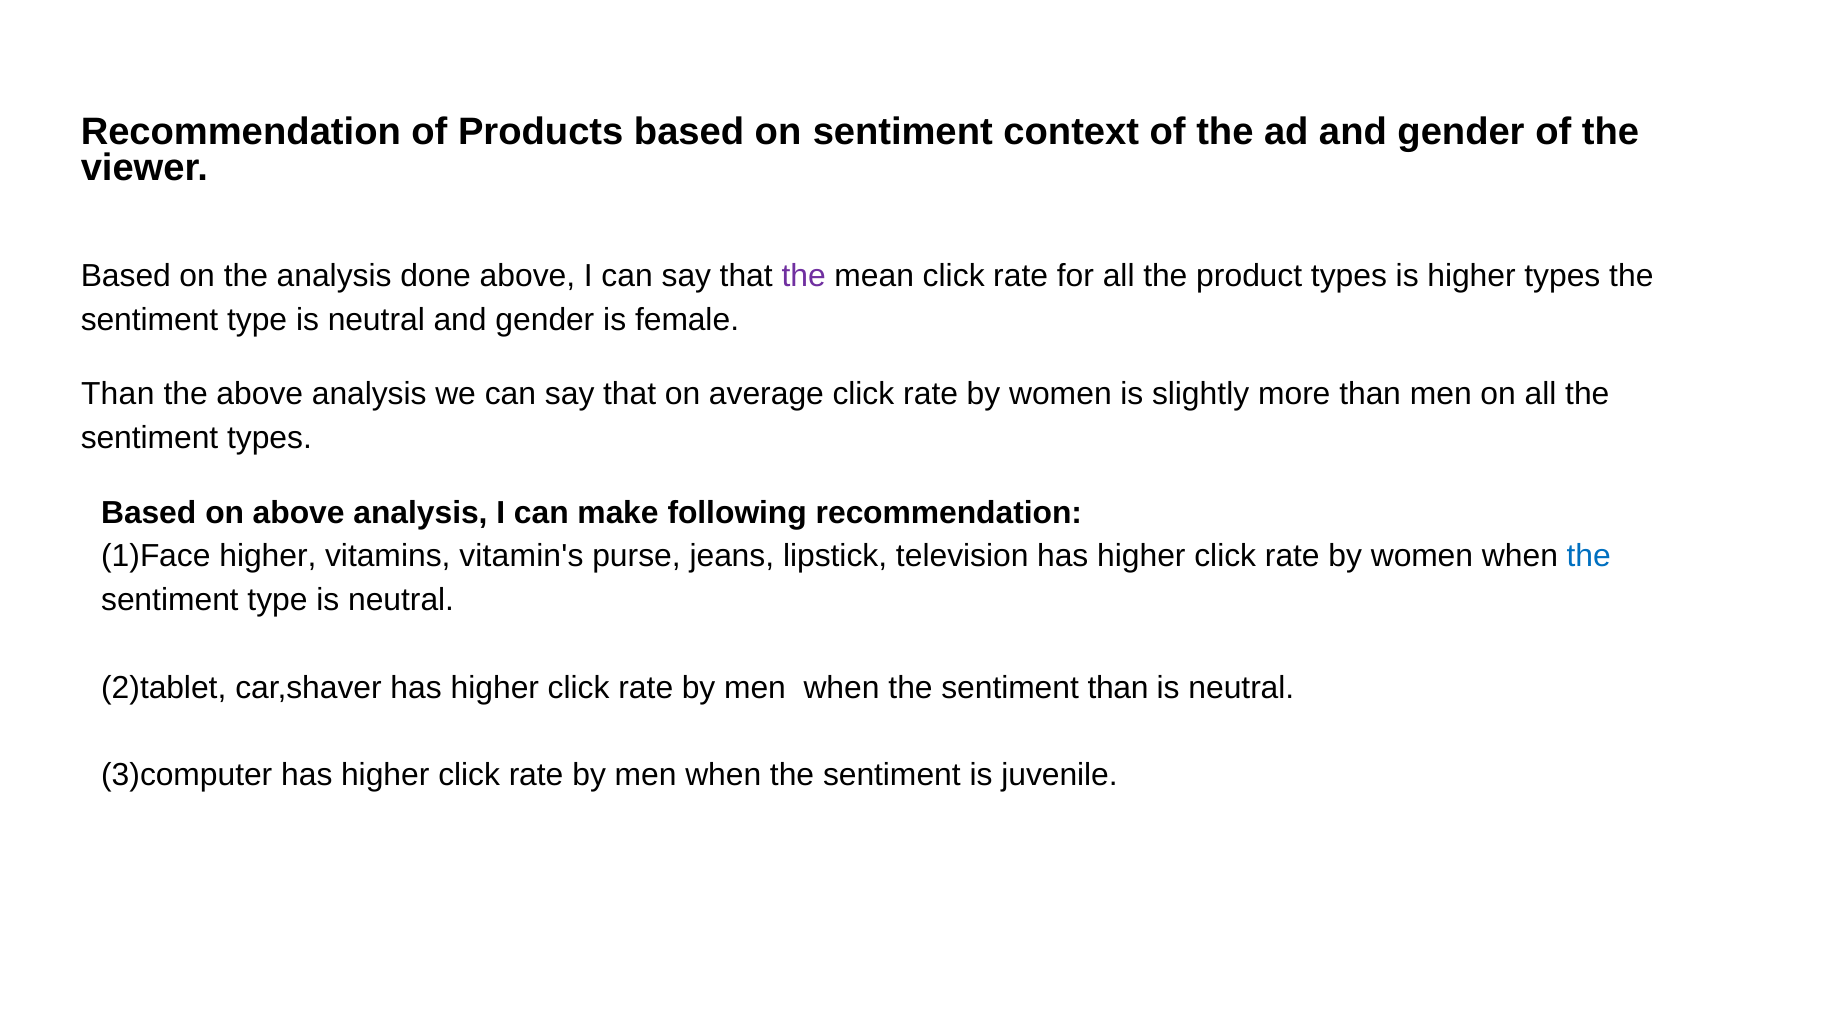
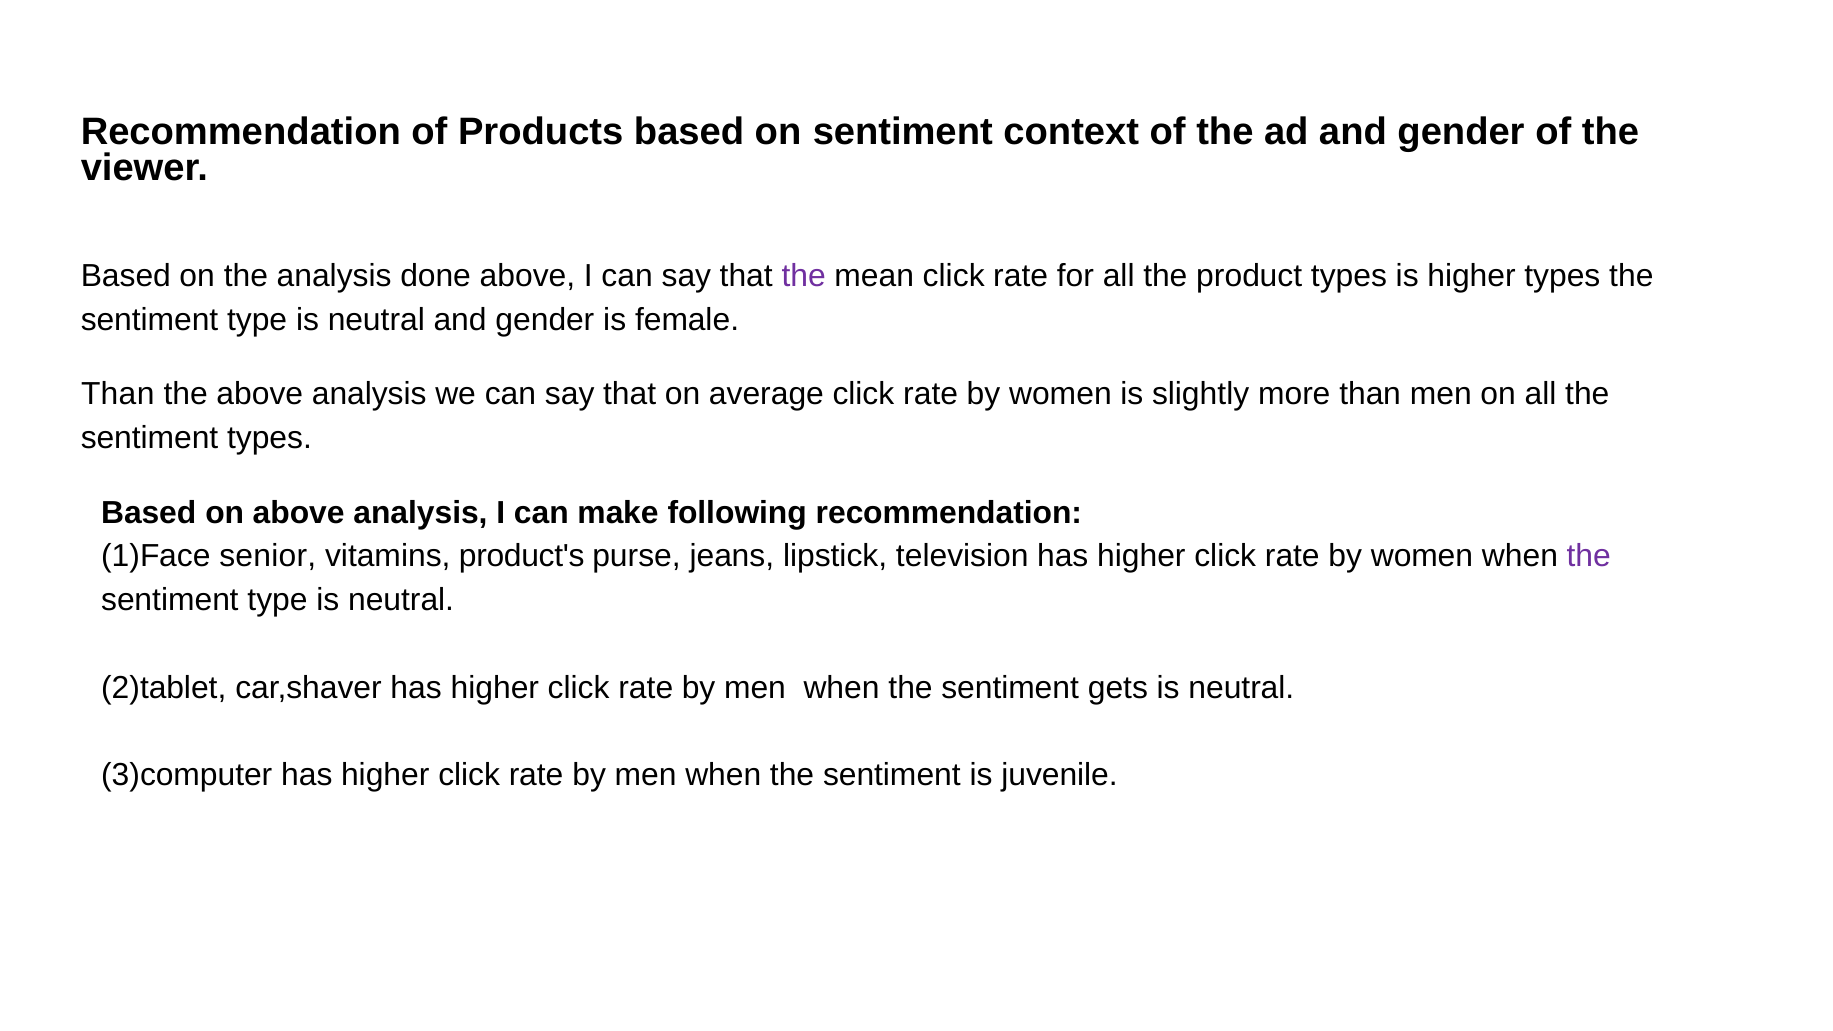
1)Face higher: higher -> senior
vitamin's: vitamin's -> product's
the at (1589, 556) colour: blue -> purple
sentiment than: than -> gets
